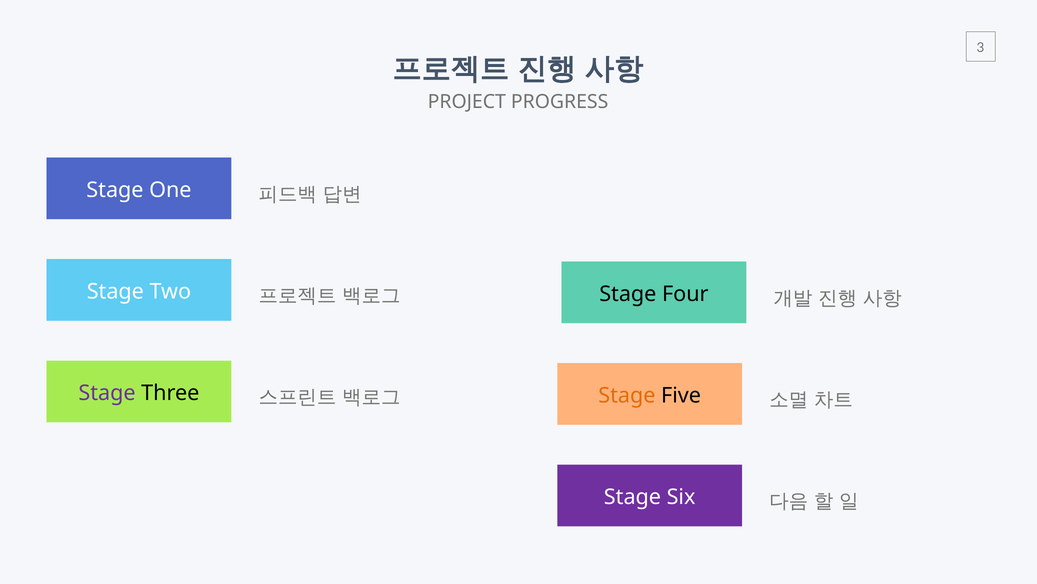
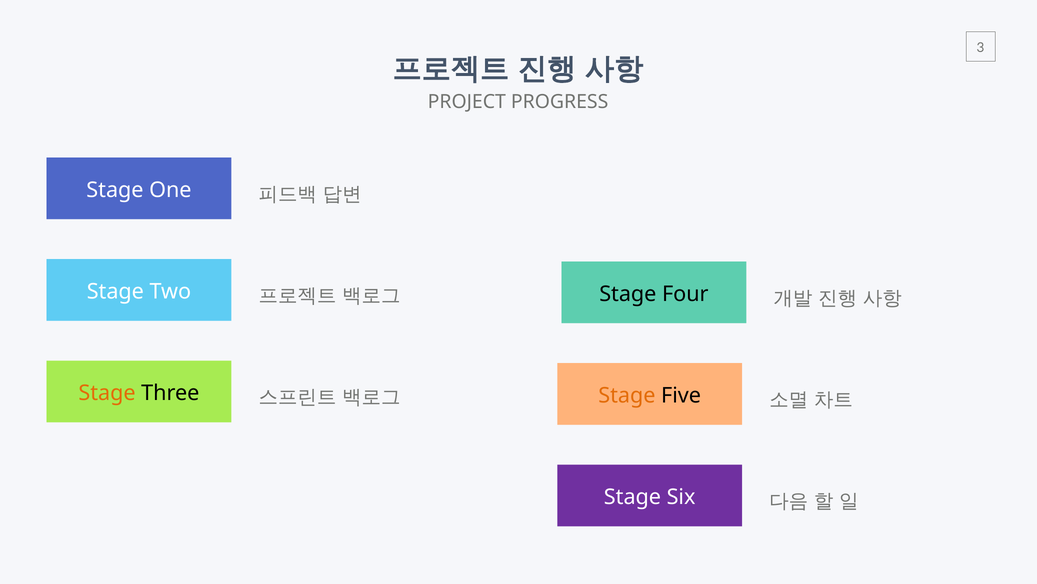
Stage at (107, 393) colour: purple -> orange
